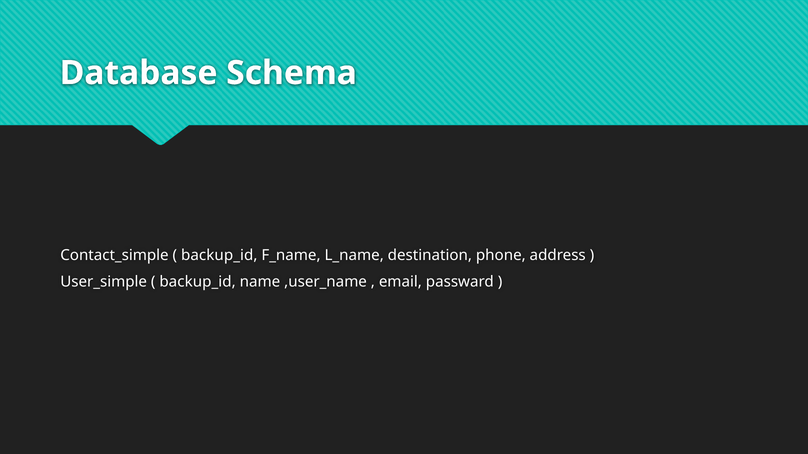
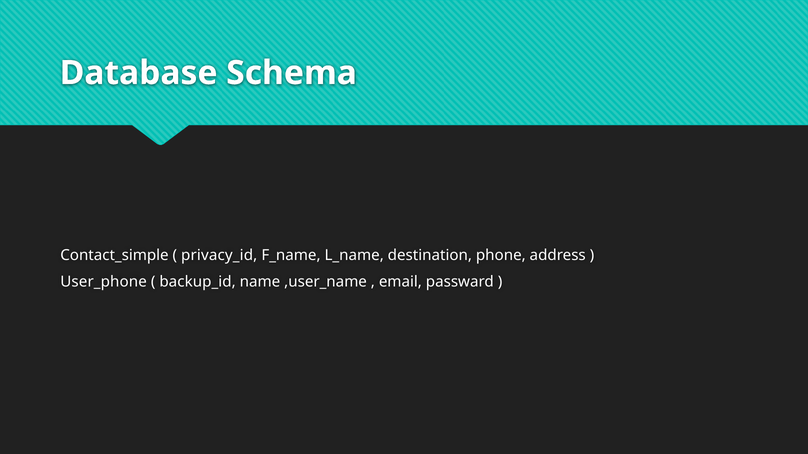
backup_id at (219, 256): backup_id -> privacy_id
User_simple: User_simple -> User_phone
